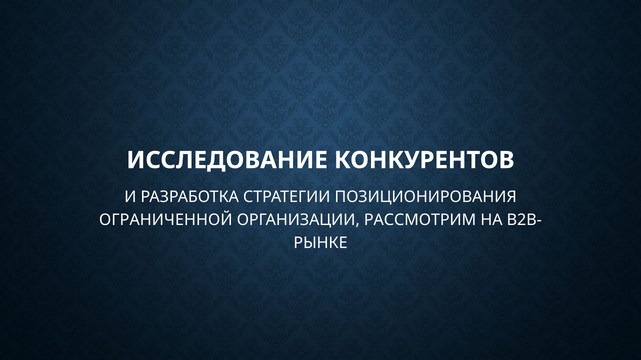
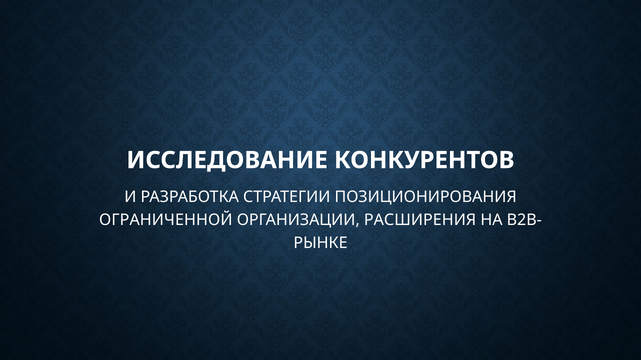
РАССМОТРИМ: РАССМОТРИМ -> РАСШИРЕНИЯ
